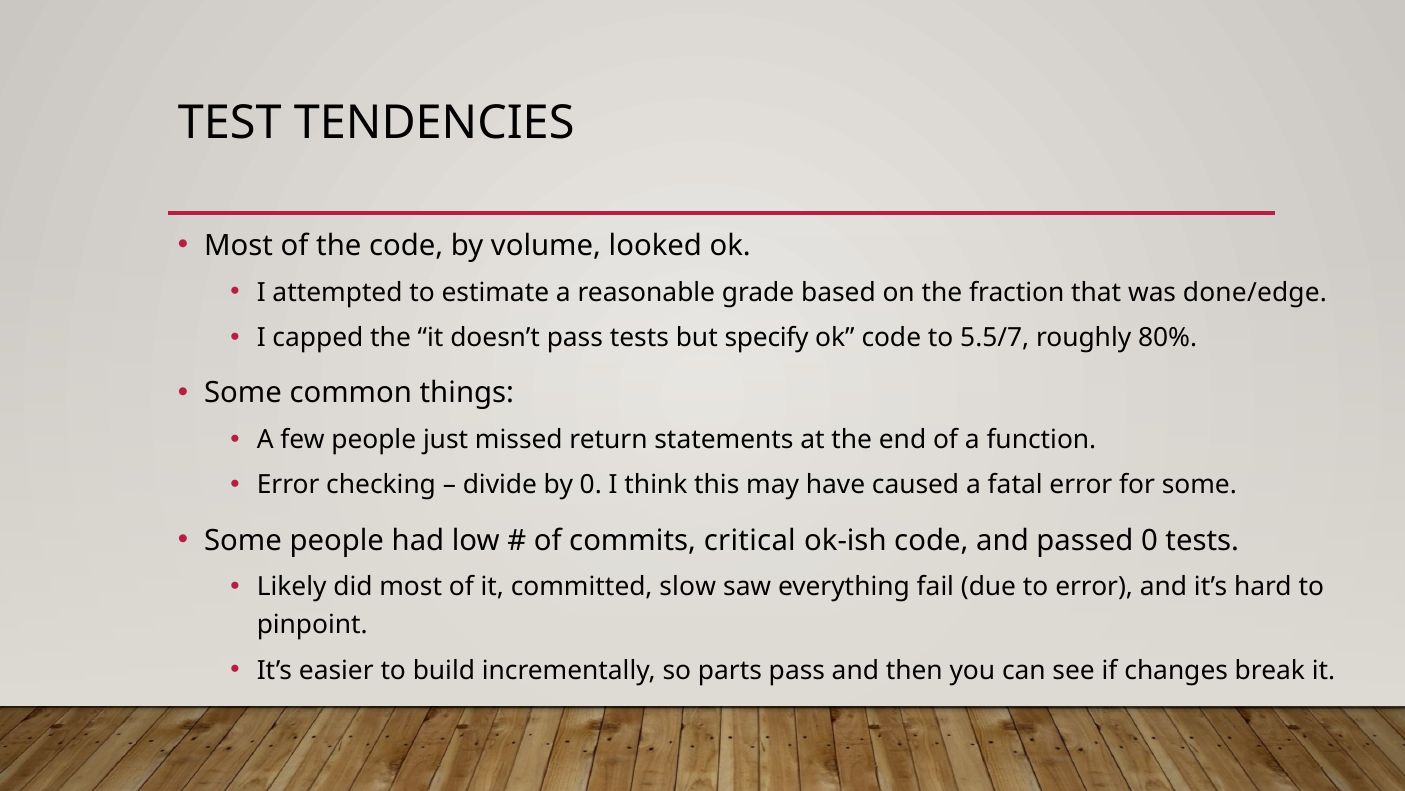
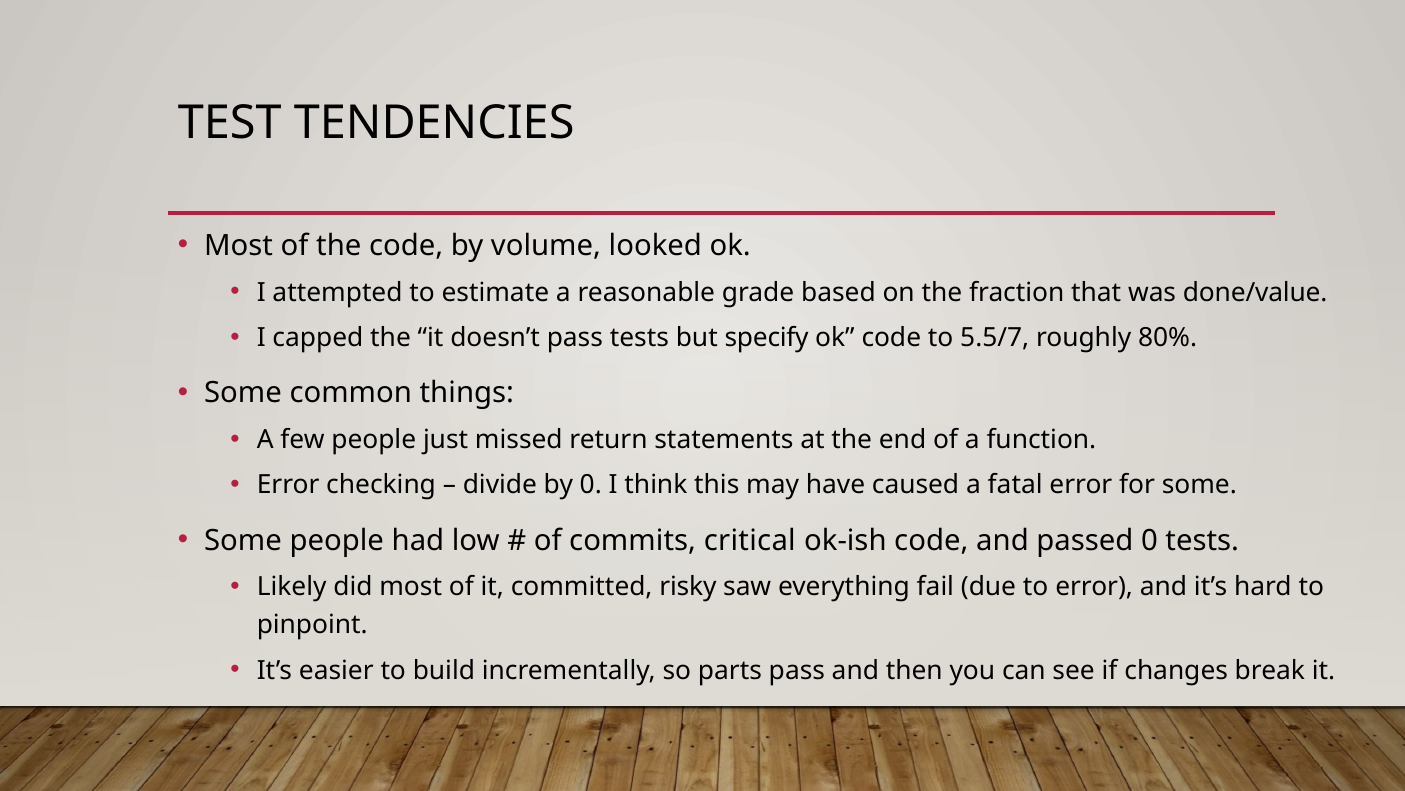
done/edge: done/edge -> done/value
slow: slow -> risky
